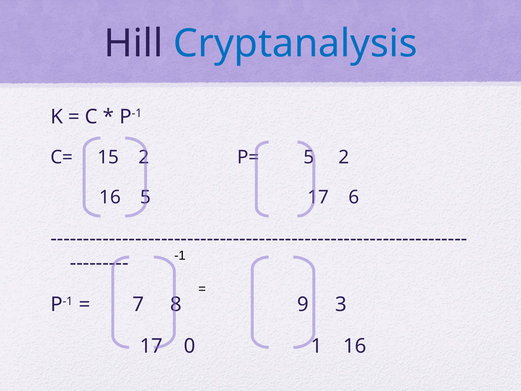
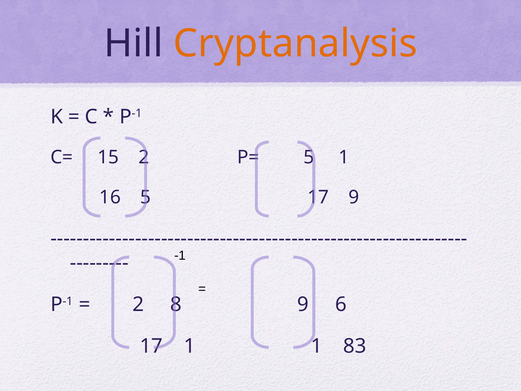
Cryptanalysis colour: blue -> orange
2 at (344, 157): 2 -> 1
6 at (354, 197): 6 -> 9
7 at (138, 304): 7 -> 2
3: 3 -> 6
0 at (190, 346): 0 -> 1
16 at (355, 346): 16 -> 83
